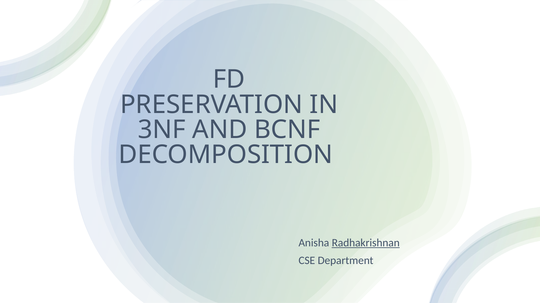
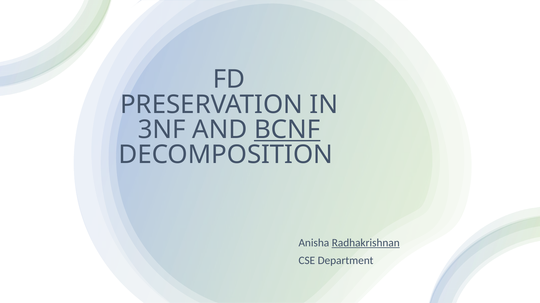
BCNF underline: none -> present
